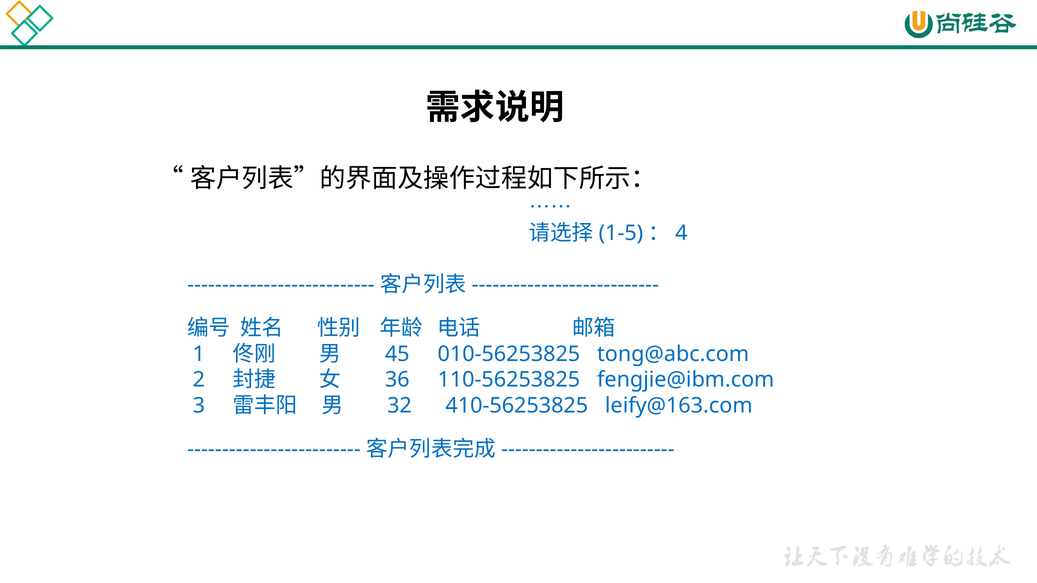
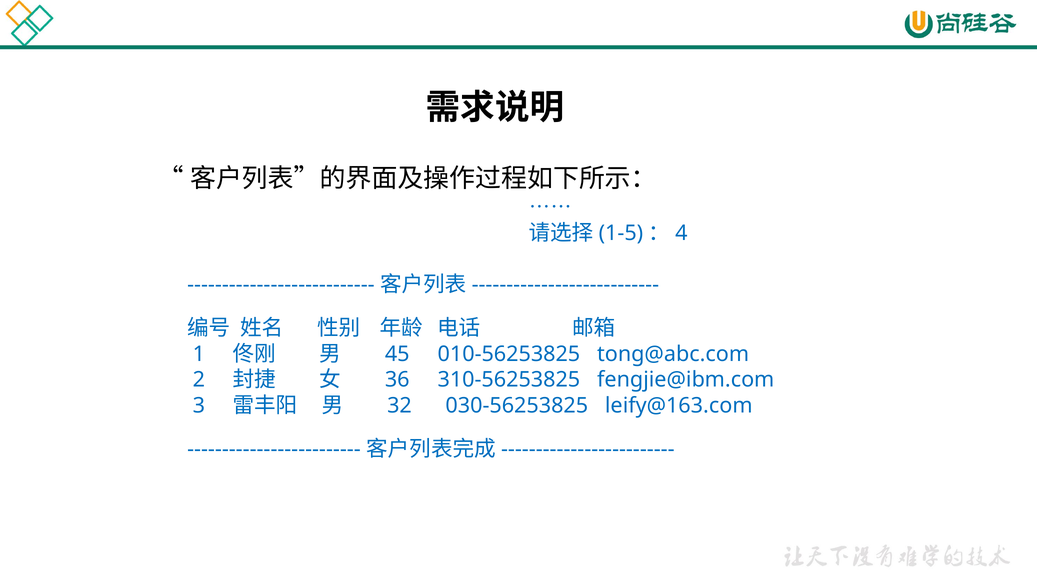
110-56253825: 110-56253825 -> 310-56253825
410-56253825: 410-56253825 -> 030-56253825
